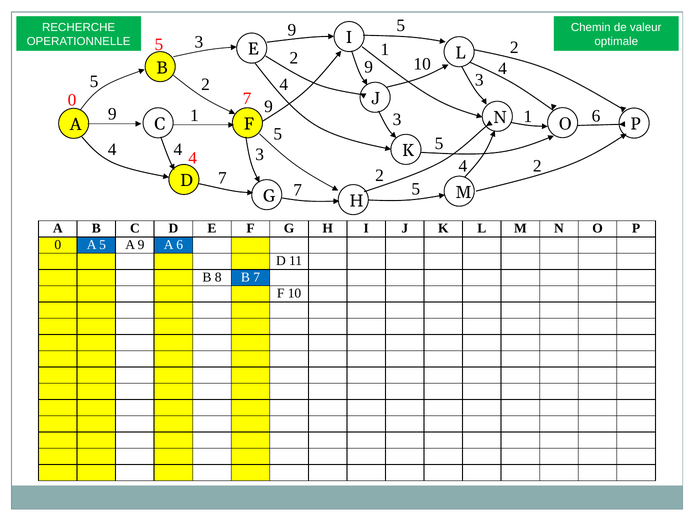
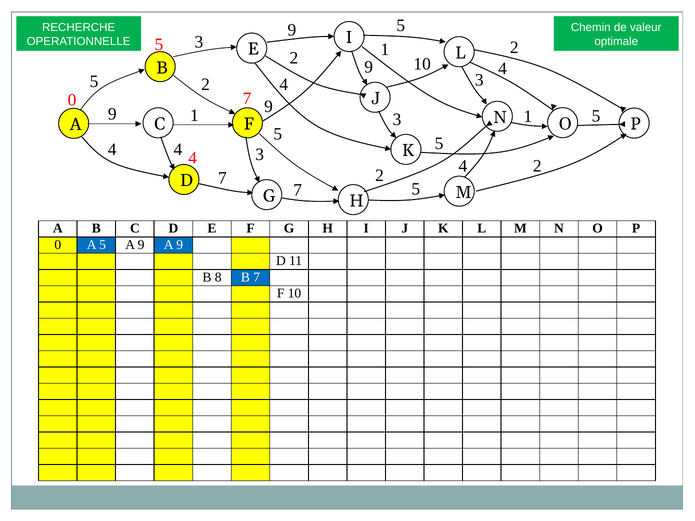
6 at (596, 116): 6 -> 5
9 A 6: 6 -> 9
